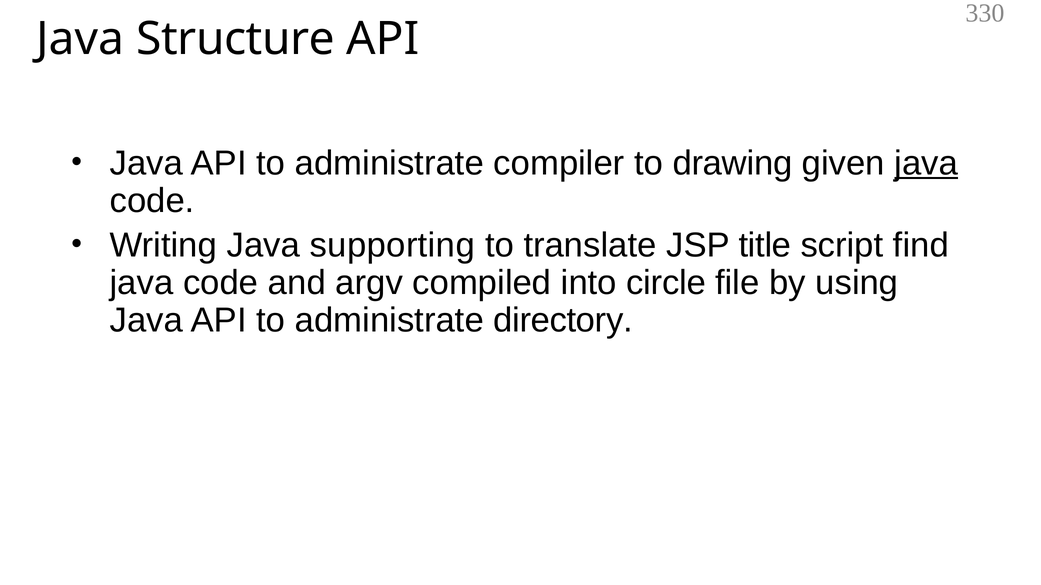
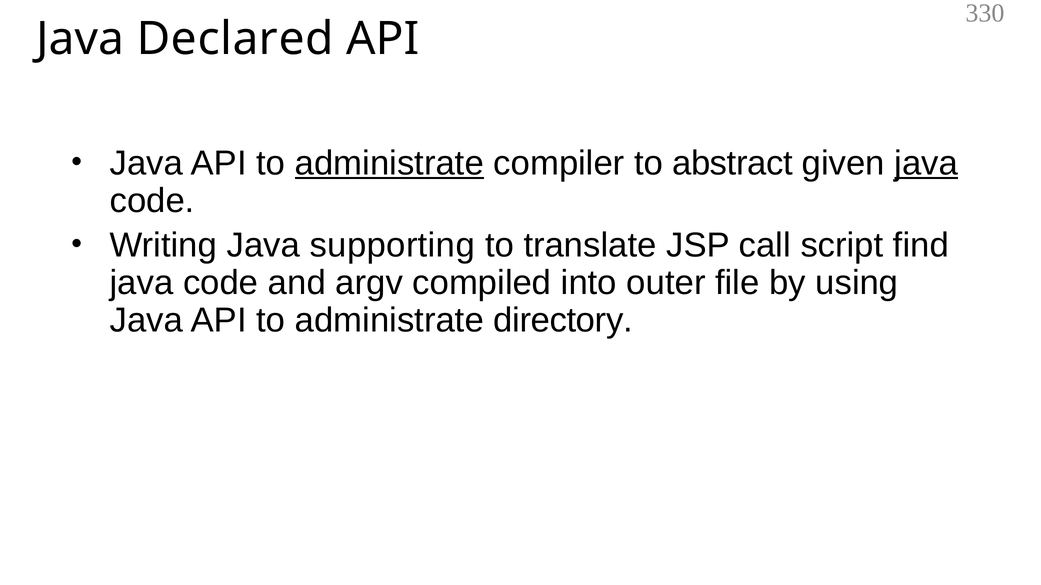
Structure: Structure -> Declared
administrate at (389, 163) underline: none -> present
drawing: drawing -> abstract
title: title -> call
circle: circle -> outer
